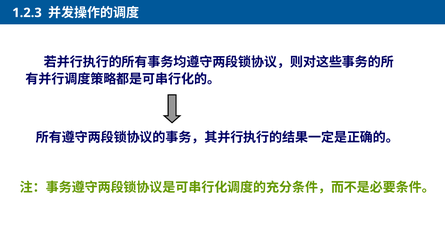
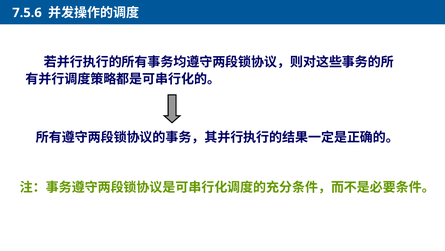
1.2.3: 1.2.3 -> 7.5.6
